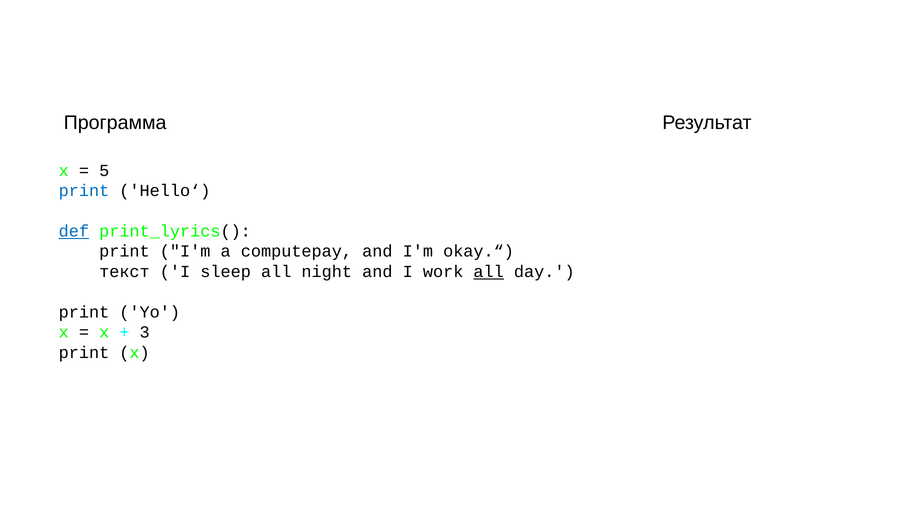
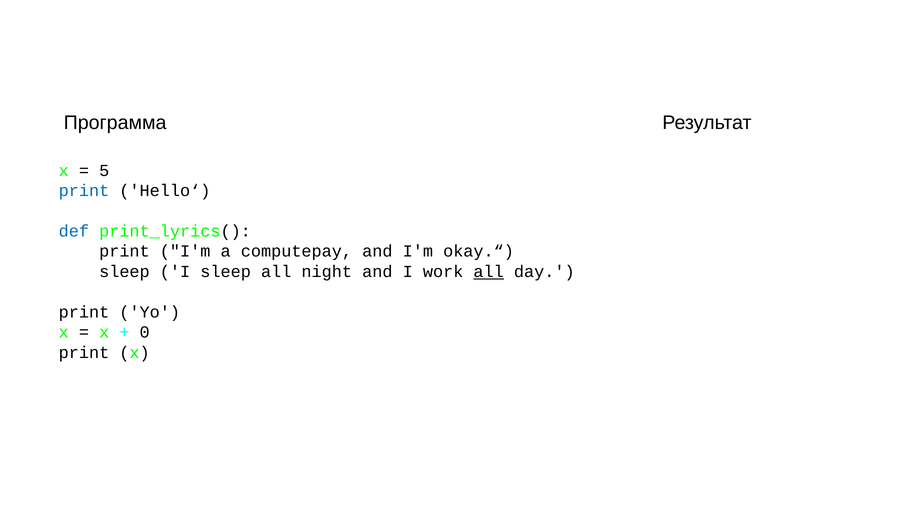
def underline: present -> none
текст at (124, 271): текст -> sleep
3: 3 -> 0
